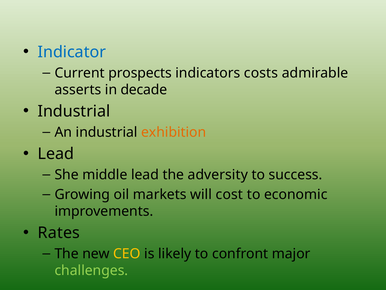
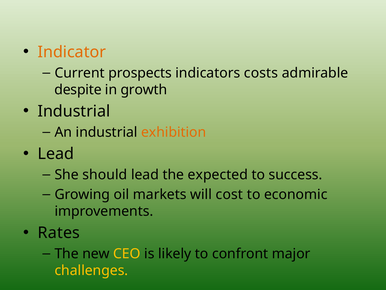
Indicator colour: blue -> orange
asserts: asserts -> despite
decade: decade -> growth
middle: middle -> should
adversity: adversity -> expected
challenges colour: light green -> yellow
